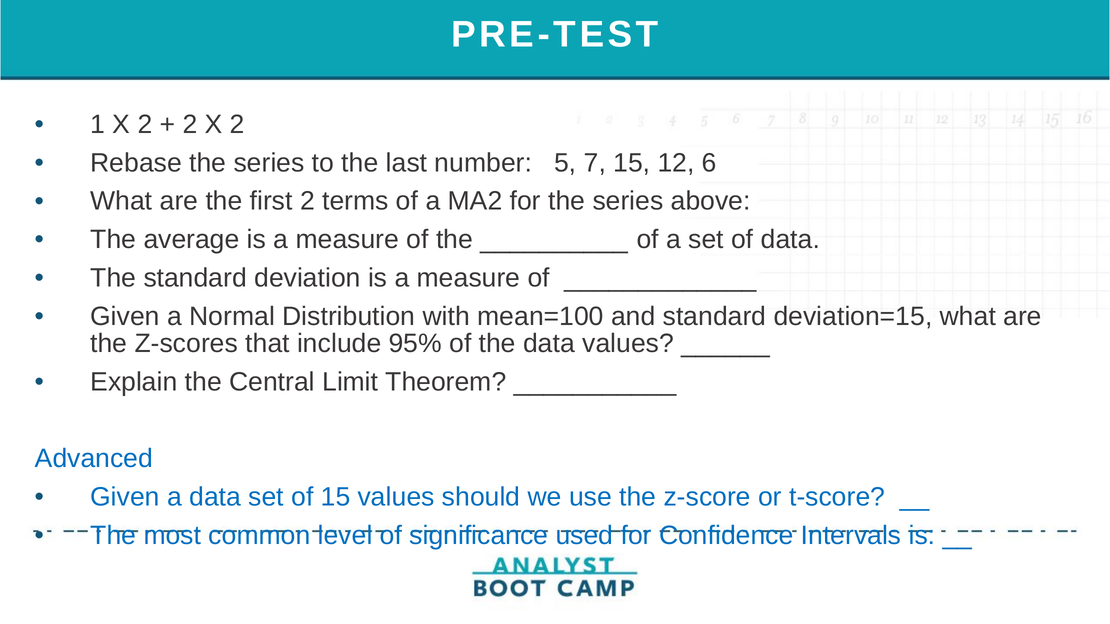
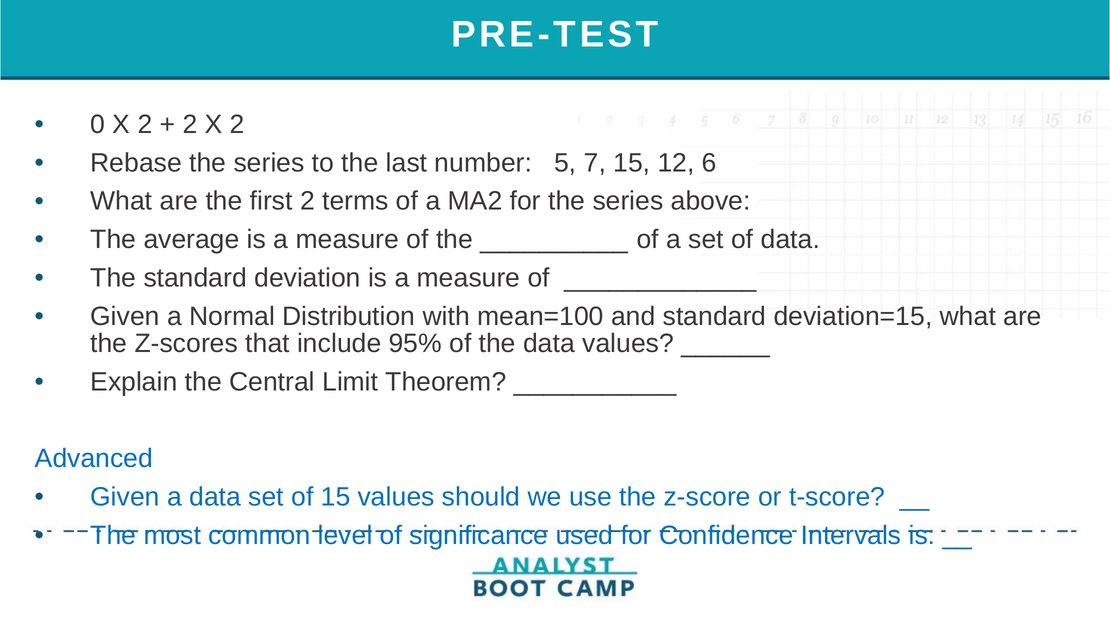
1: 1 -> 0
